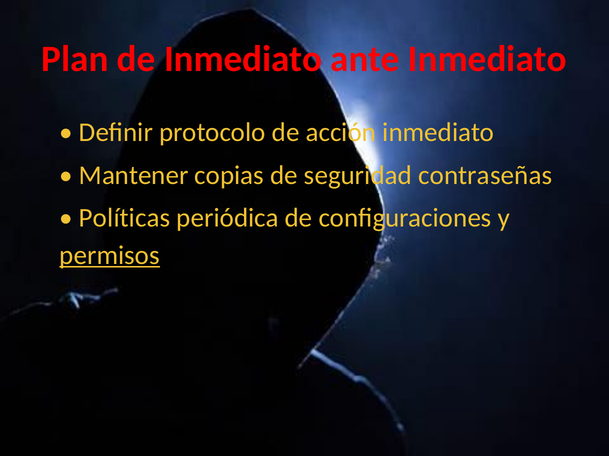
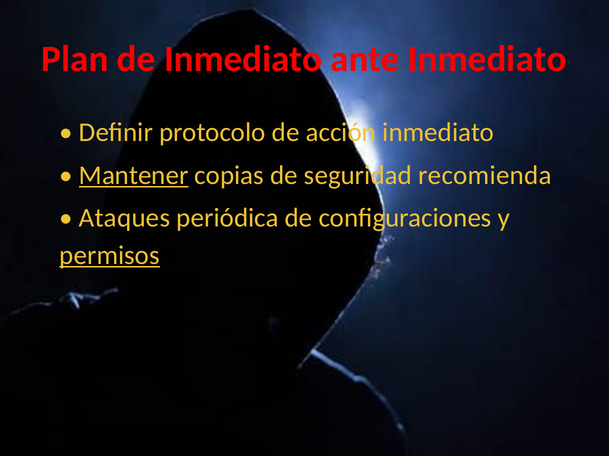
Mantener underline: none -> present
contraseñas: contraseñas -> recomienda
Políticas: Políticas -> Ataques
